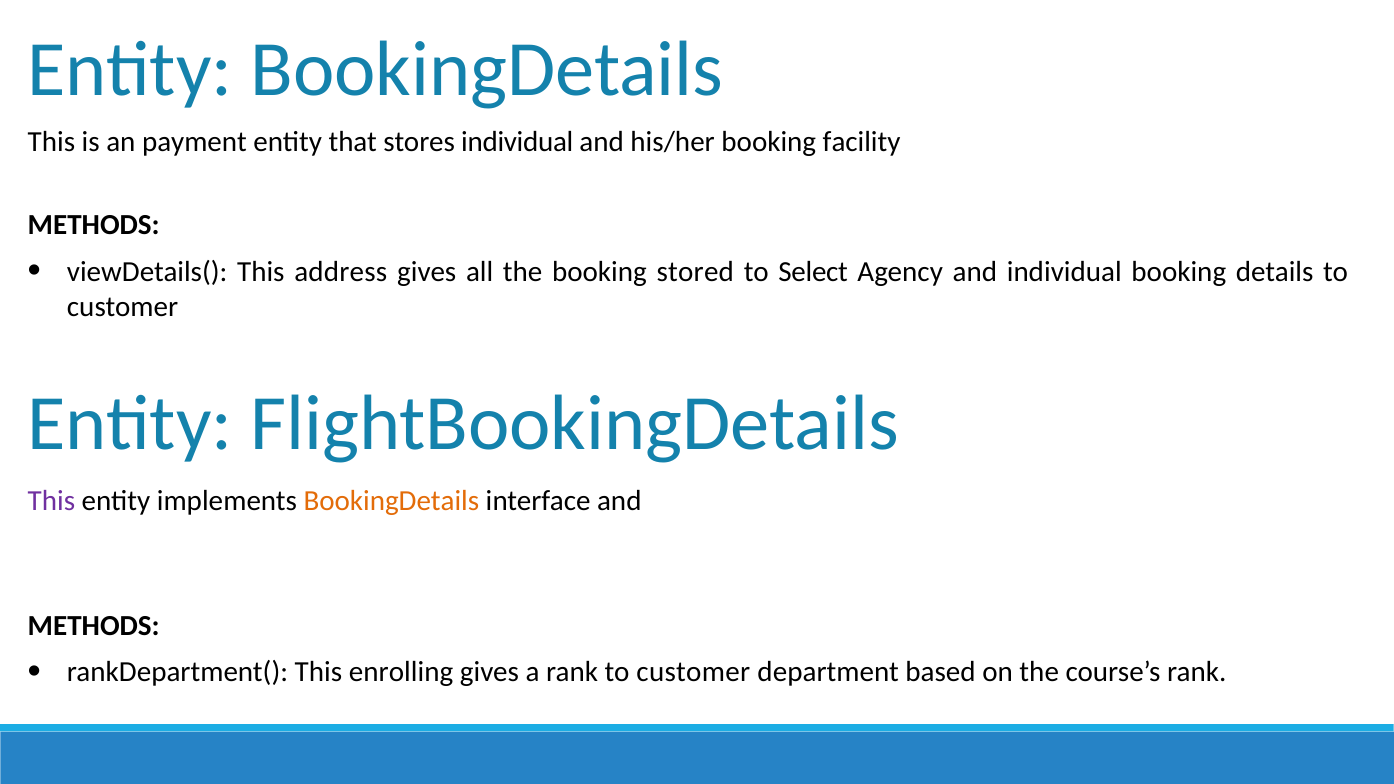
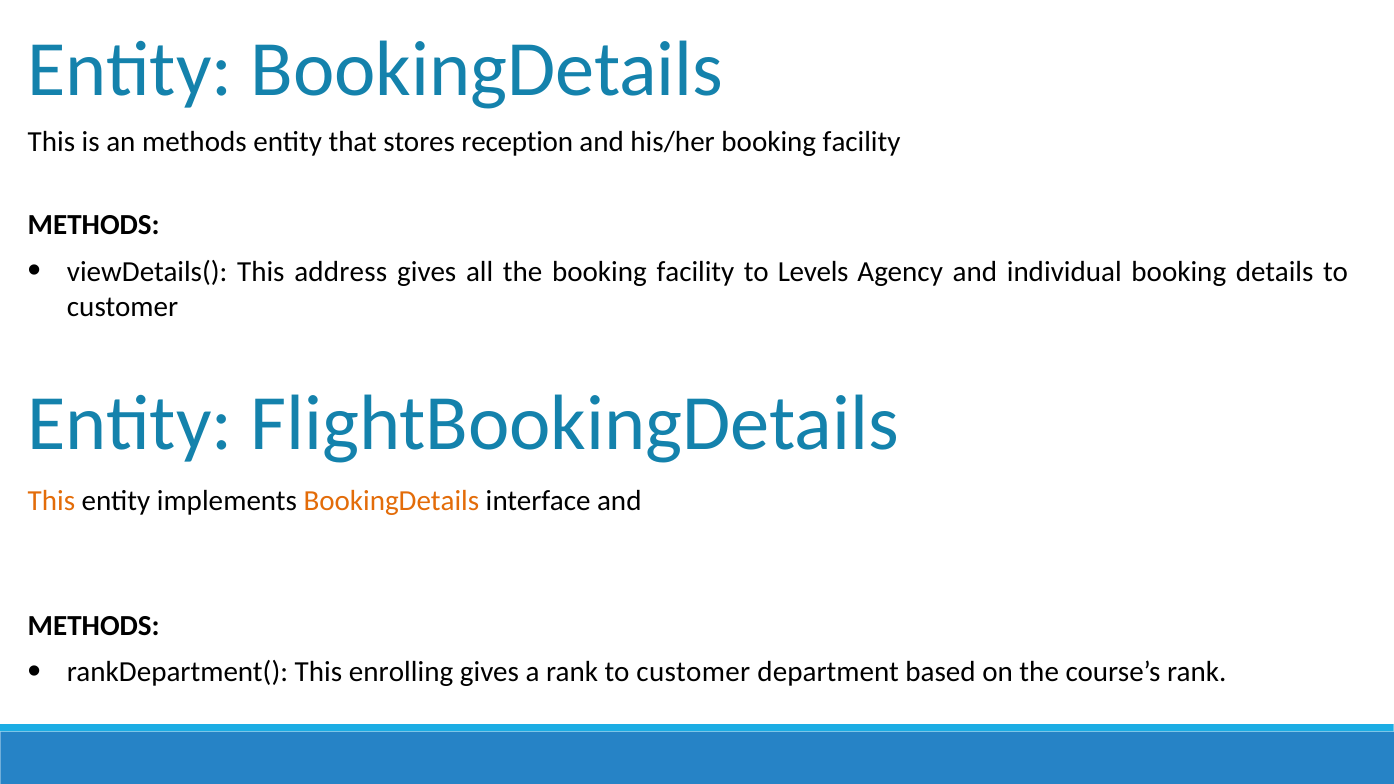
an payment: payment -> methods
stores individual: individual -> reception
the booking stored: stored -> facility
Select: Select -> Levels
This at (51, 501) colour: purple -> orange
